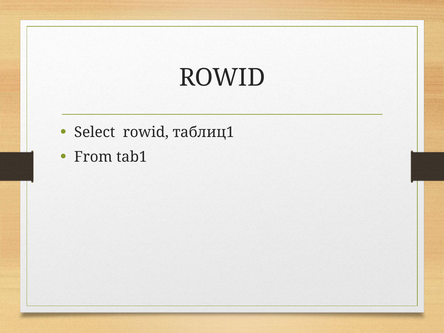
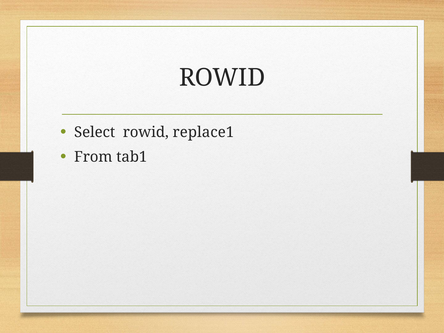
таблиц1: таблиц1 -> replace1
